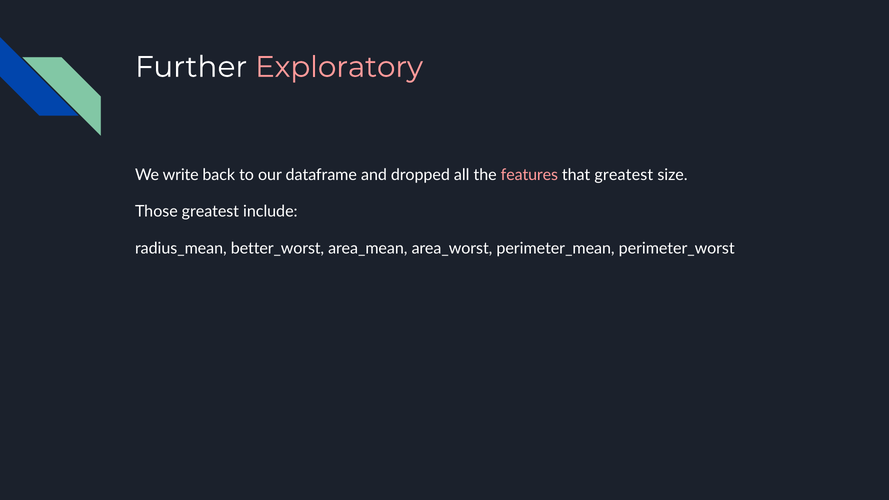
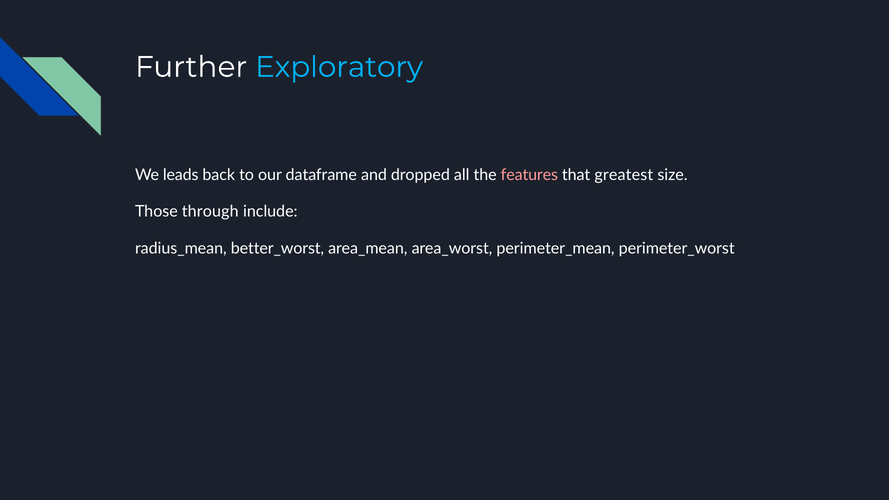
Exploratory colour: pink -> light blue
write: write -> leads
Those greatest: greatest -> through
